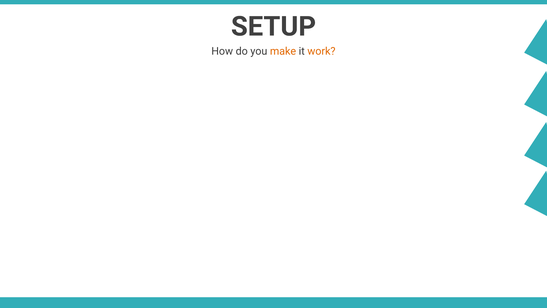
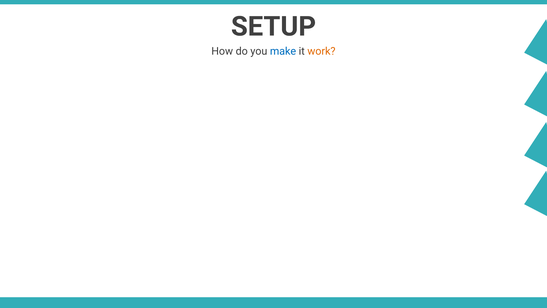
make colour: orange -> blue
